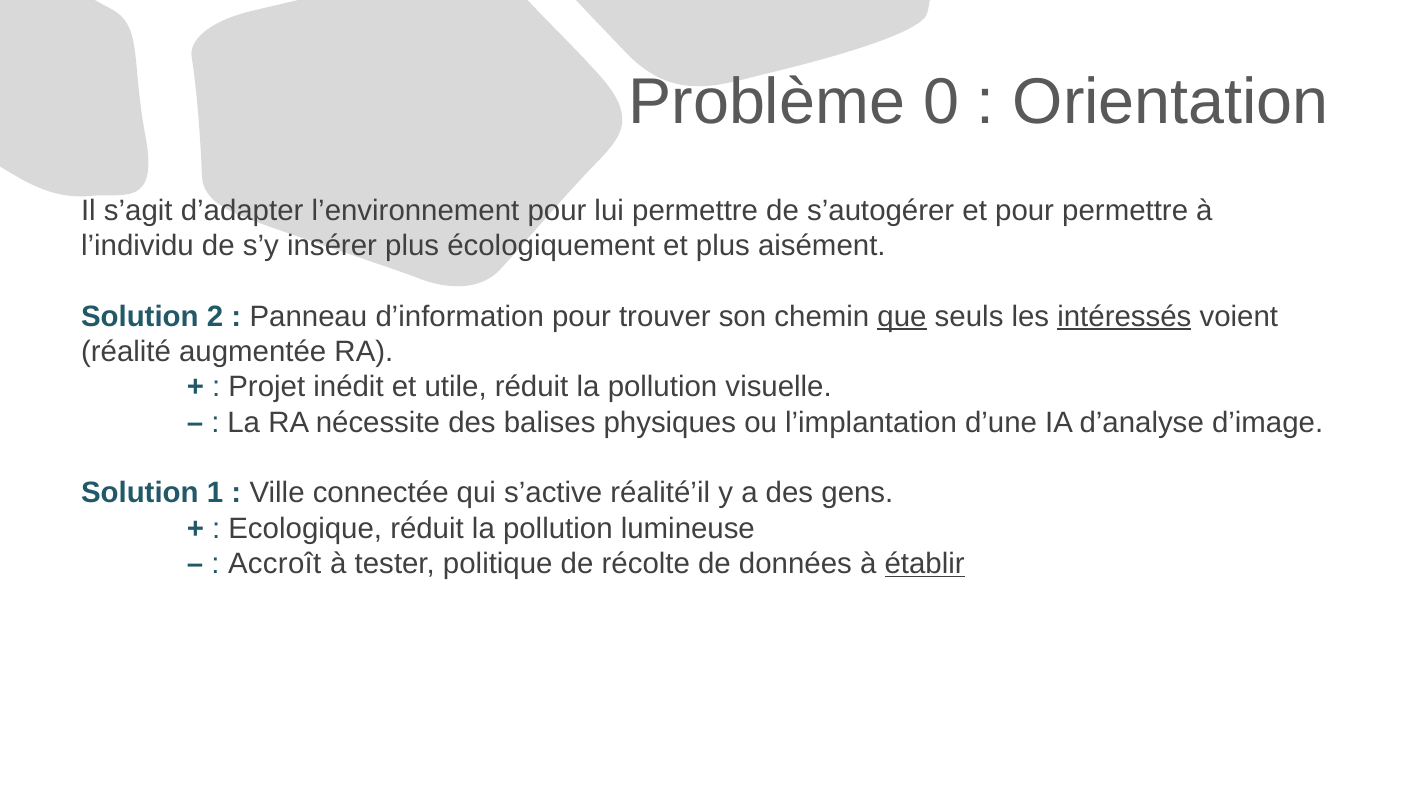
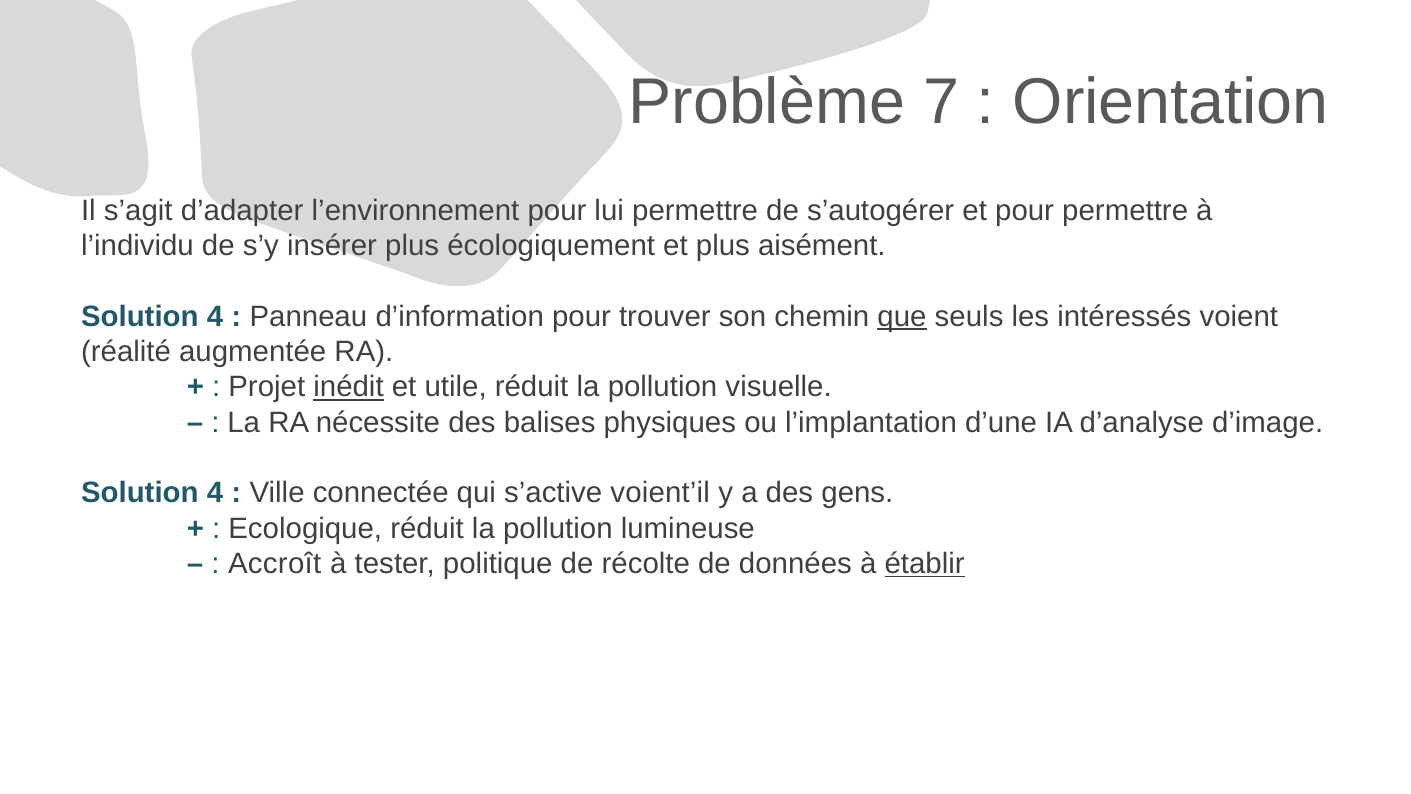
0: 0 -> 7
2 at (215, 316): 2 -> 4
intéressés underline: present -> none
inédit underline: none -> present
1 at (215, 493): 1 -> 4
réalité’il: réalité’il -> voient’il
